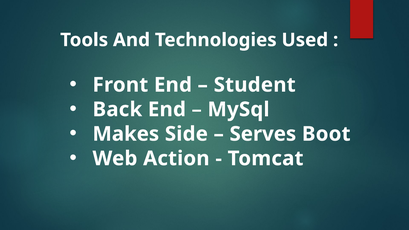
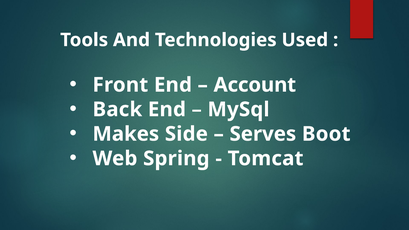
Student: Student -> Account
Action: Action -> Spring
